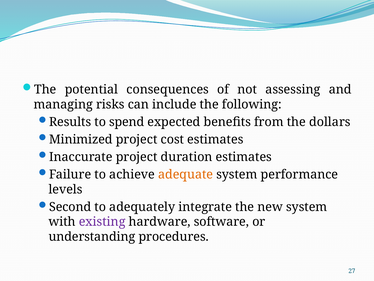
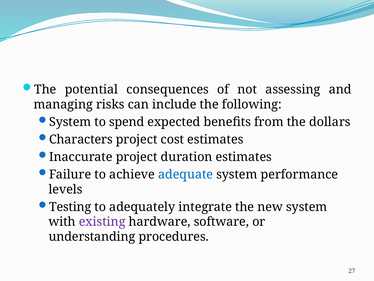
Results at (70, 122): Results -> System
Minimized: Minimized -> Characters
adequate colour: orange -> blue
Second: Second -> Testing
